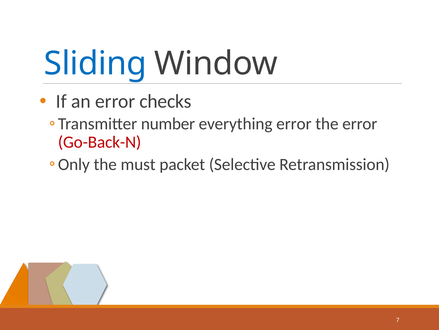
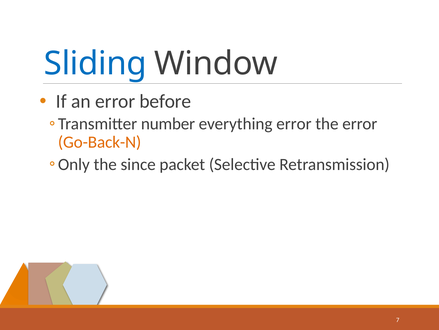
checks: checks -> before
Go-Back-N colour: red -> orange
must: must -> since
